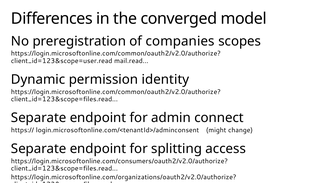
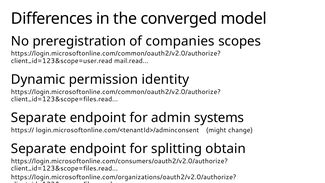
connect: connect -> systems
access: access -> obtain
